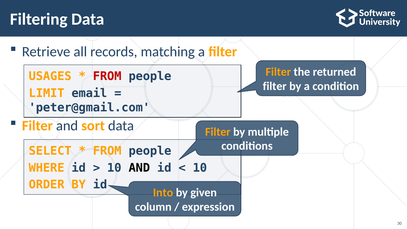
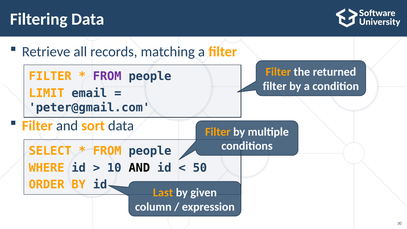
USAGES at (50, 76): USAGES -> FILTER
FROM at (107, 76) colour: red -> purple
10 at (200, 168): 10 -> 50
Into: Into -> Last
